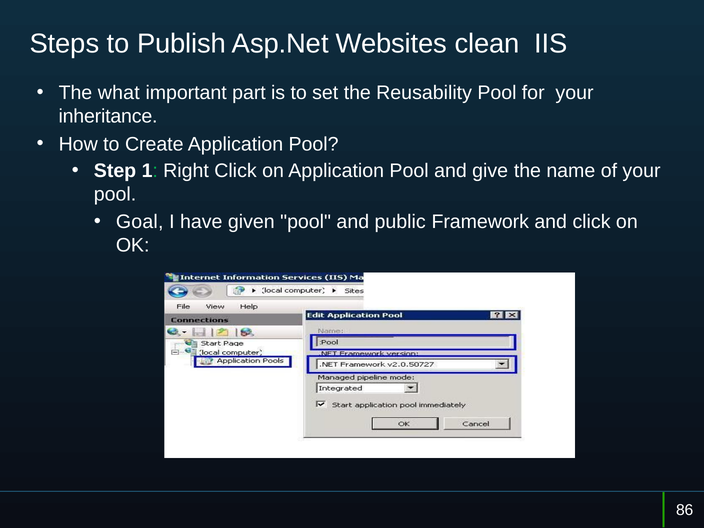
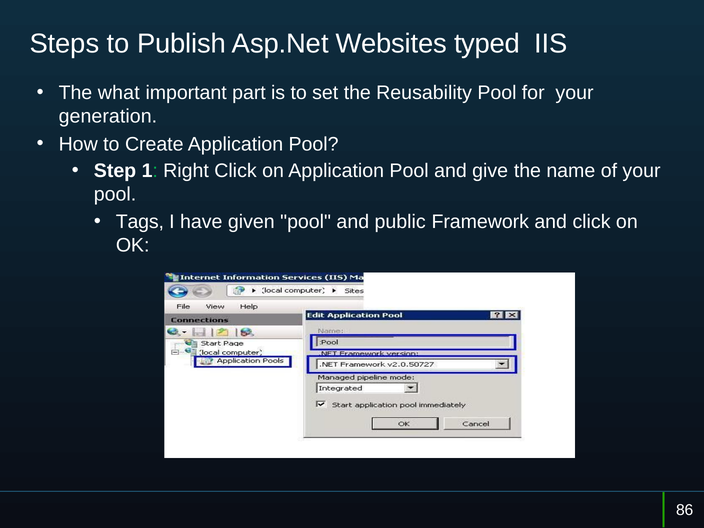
clean: clean -> typed
inheritance: inheritance -> generation
Goal: Goal -> Tags
